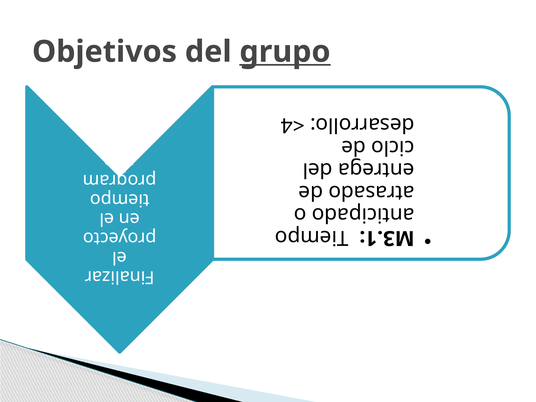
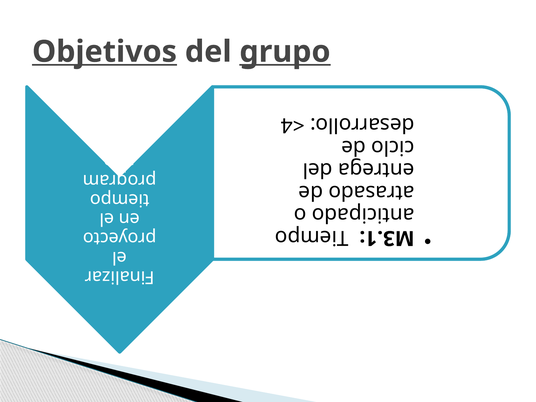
Objetivos underline: none -> present
